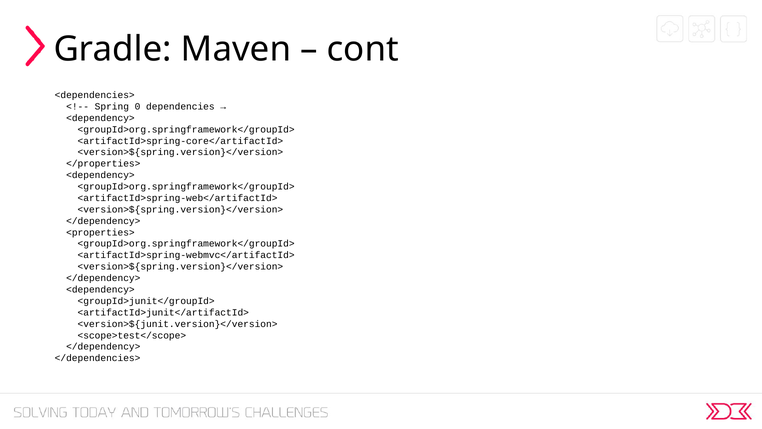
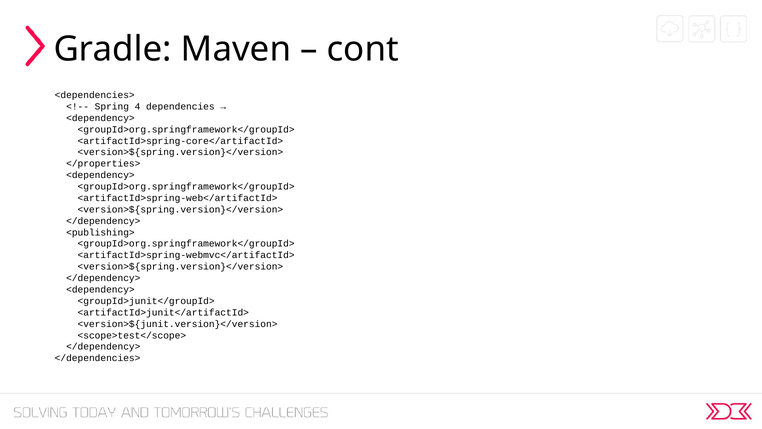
0: 0 -> 4
<properties>: <properties> -> <publishing>
